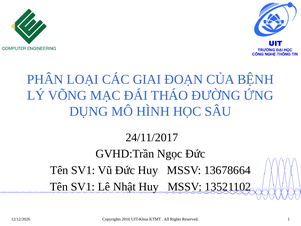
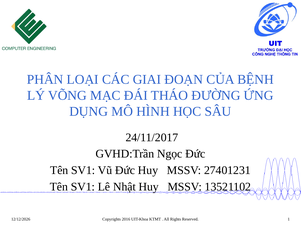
13678664: 13678664 -> 27401231
